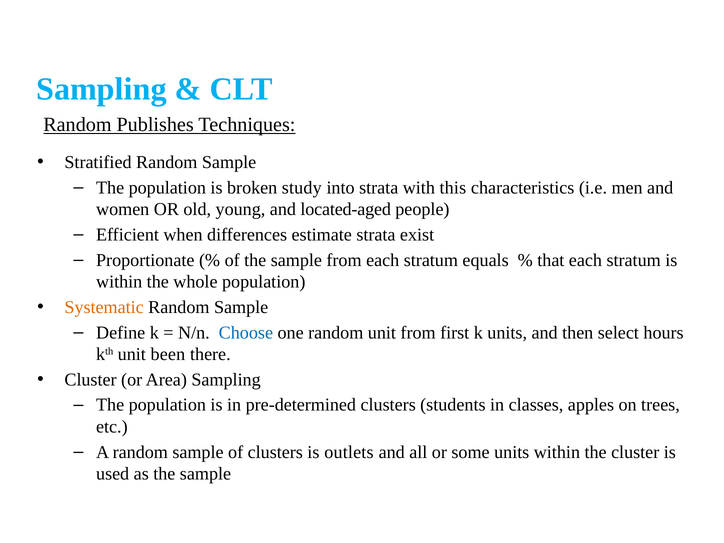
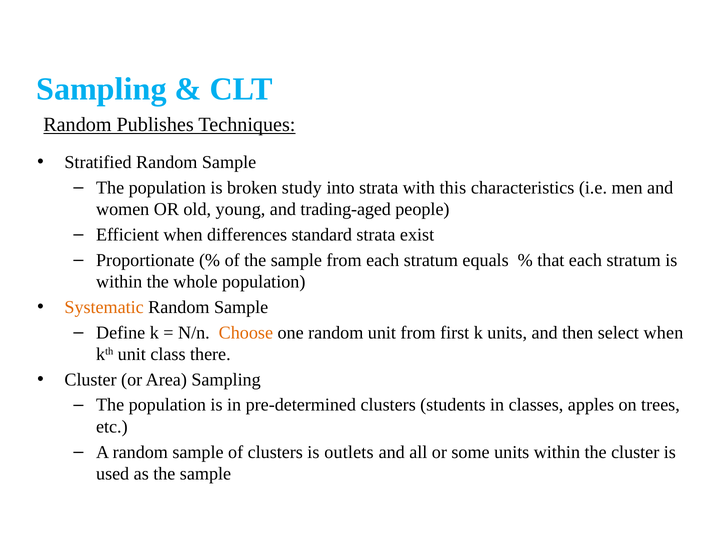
located-aged: located-aged -> trading-aged
estimate: estimate -> standard
Choose colour: blue -> orange
select hours: hours -> when
been: been -> class
